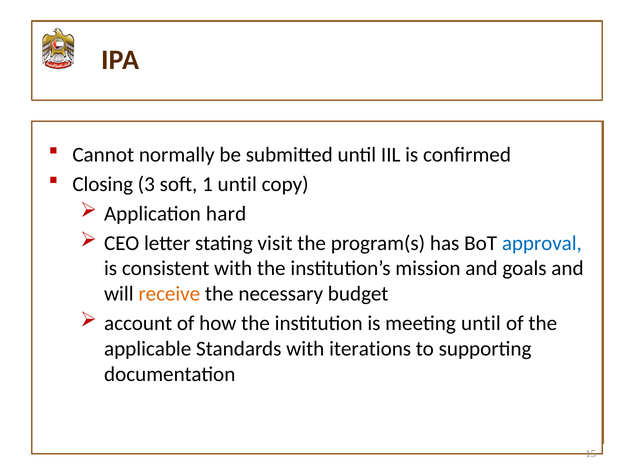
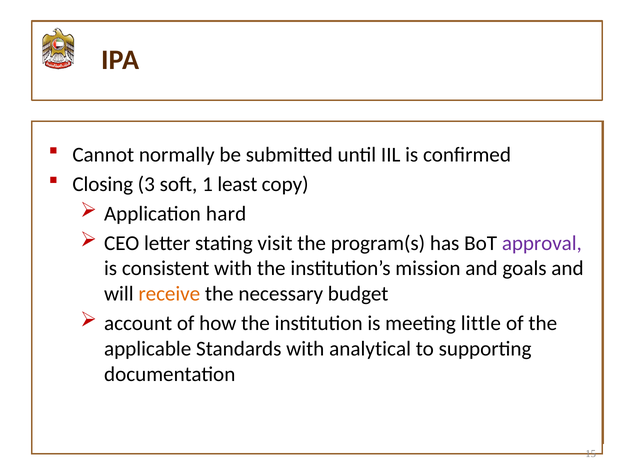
1 until: until -> least
approval colour: blue -> purple
meeting until: until -> little
iterations: iterations -> analytical
